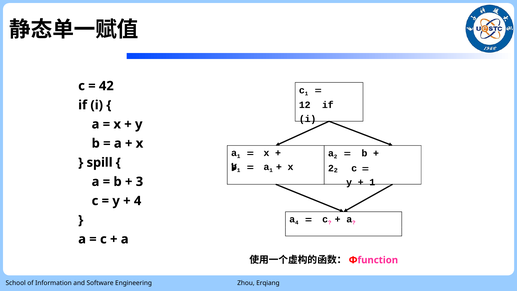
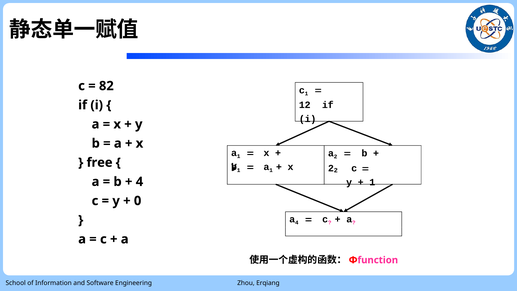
42: 42 -> 82
spill: spill -> free
3 at (139, 182): 3 -> 4
4 at (138, 201): 4 -> 0
